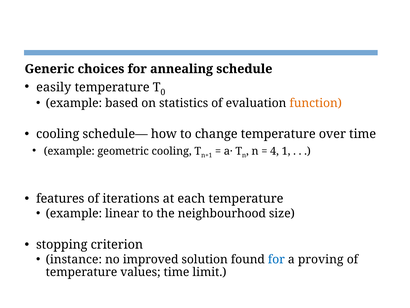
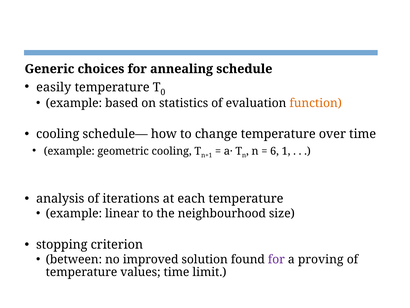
4: 4 -> 6
features: features -> analysis
instance: instance -> between
for at (276, 259) colour: blue -> purple
